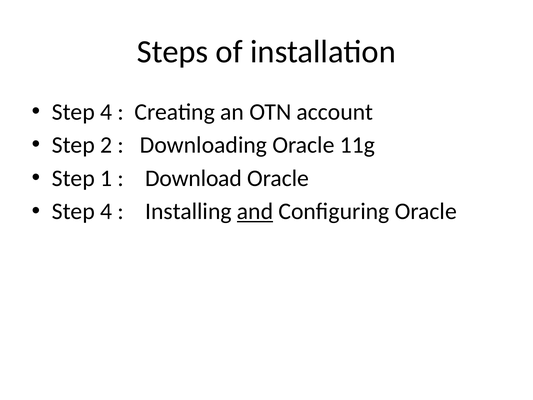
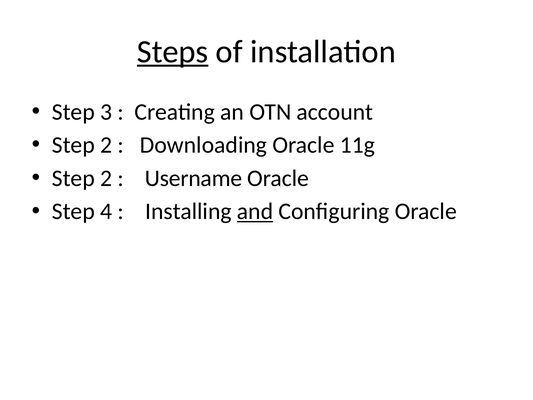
Steps underline: none -> present
4 at (106, 112): 4 -> 3
1 at (106, 178): 1 -> 2
Download: Download -> Username
